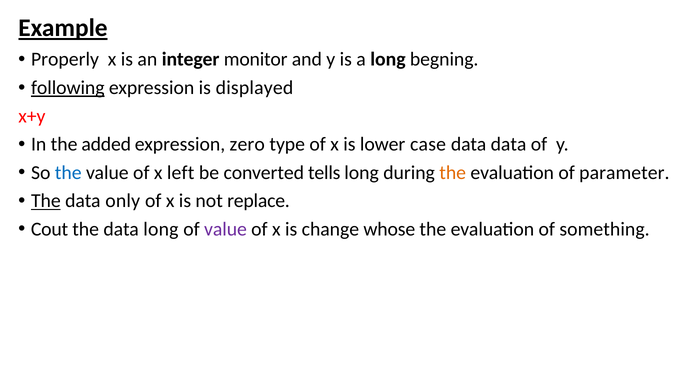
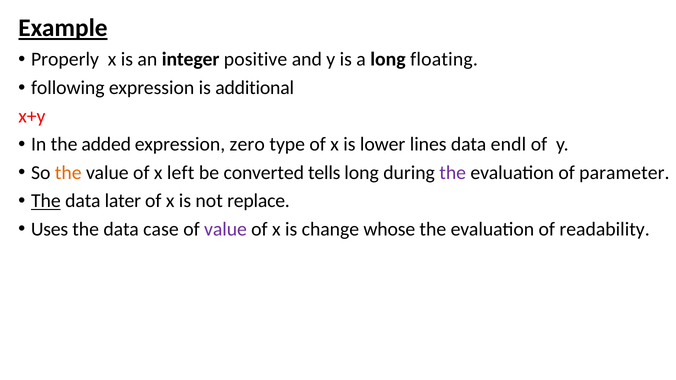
monitor: monitor -> positive
begning: begning -> floating
following underline: present -> none
displayed: displayed -> additional
case: case -> lines
data data: data -> endl
the at (68, 173) colour: blue -> orange
the at (453, 173) colour: orange -> purple
only: only -> later
Cout: Cout -> Uses
data long: long -> case
something: something -> readability
